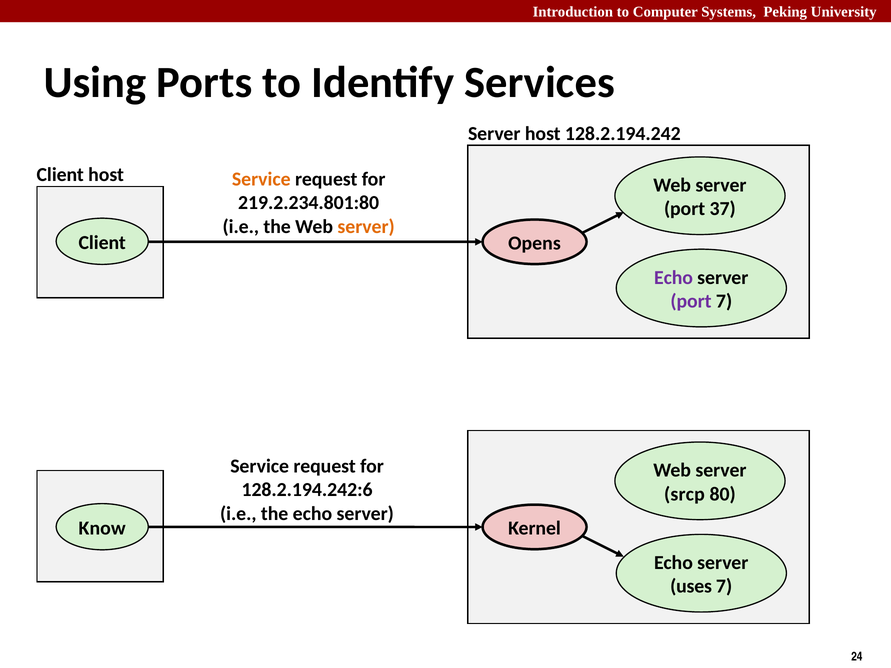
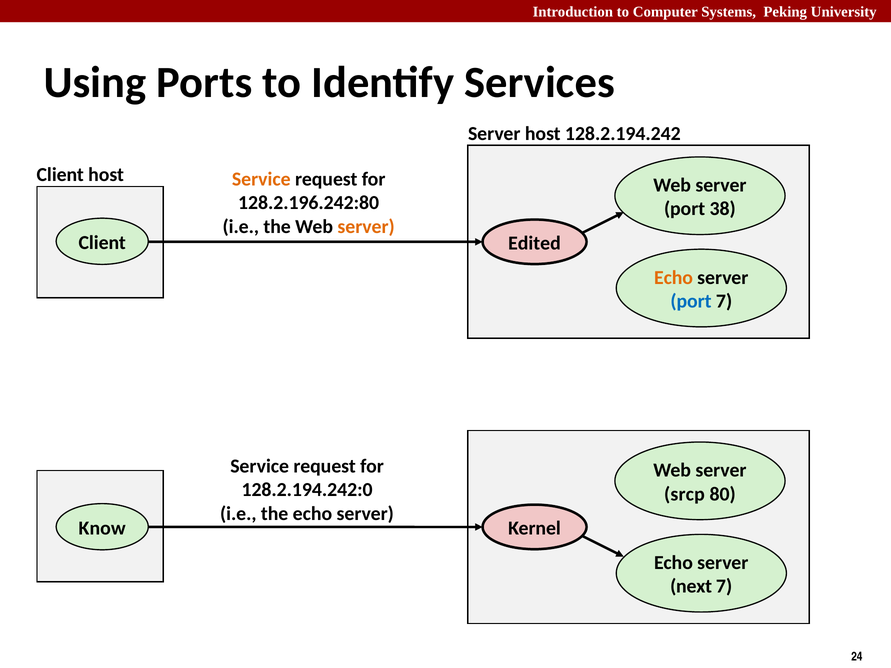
219.2.234.801:80: 219.2.234.801:80 -> 128.2.196.242:80
37: 37 -> 38
Opens: Opens -> Edited
Echo at (674, 278) colour: purple -> orange
port at (691, 301) colour: purple -> blue
128.2.194.242:6: 128.2.194.242:6 -> 128.2.194.242:0
uses: uses -> next
